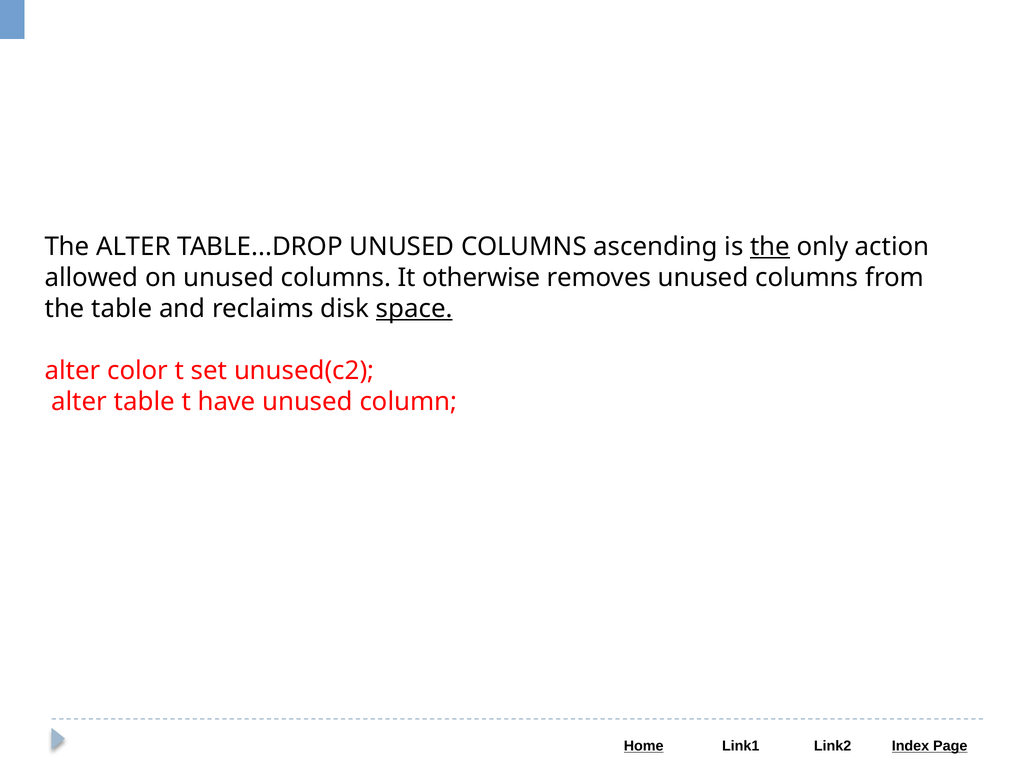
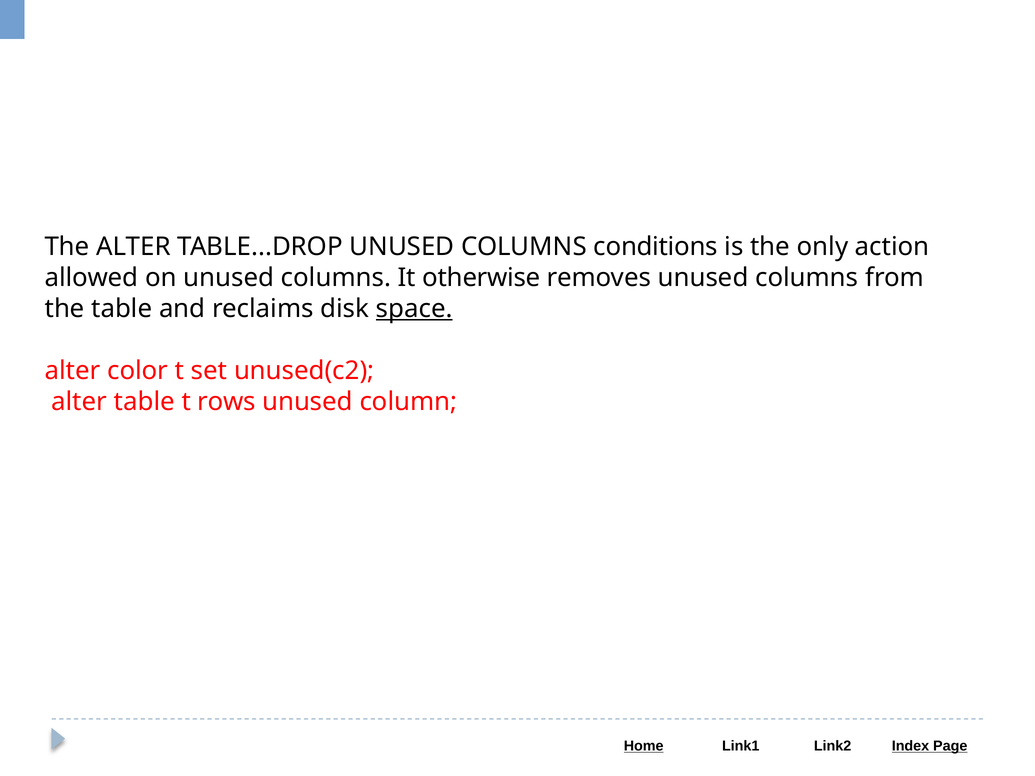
ascending: ascending -> conditions
the at (770, 247) underline: present -> none
have: have -> rows
